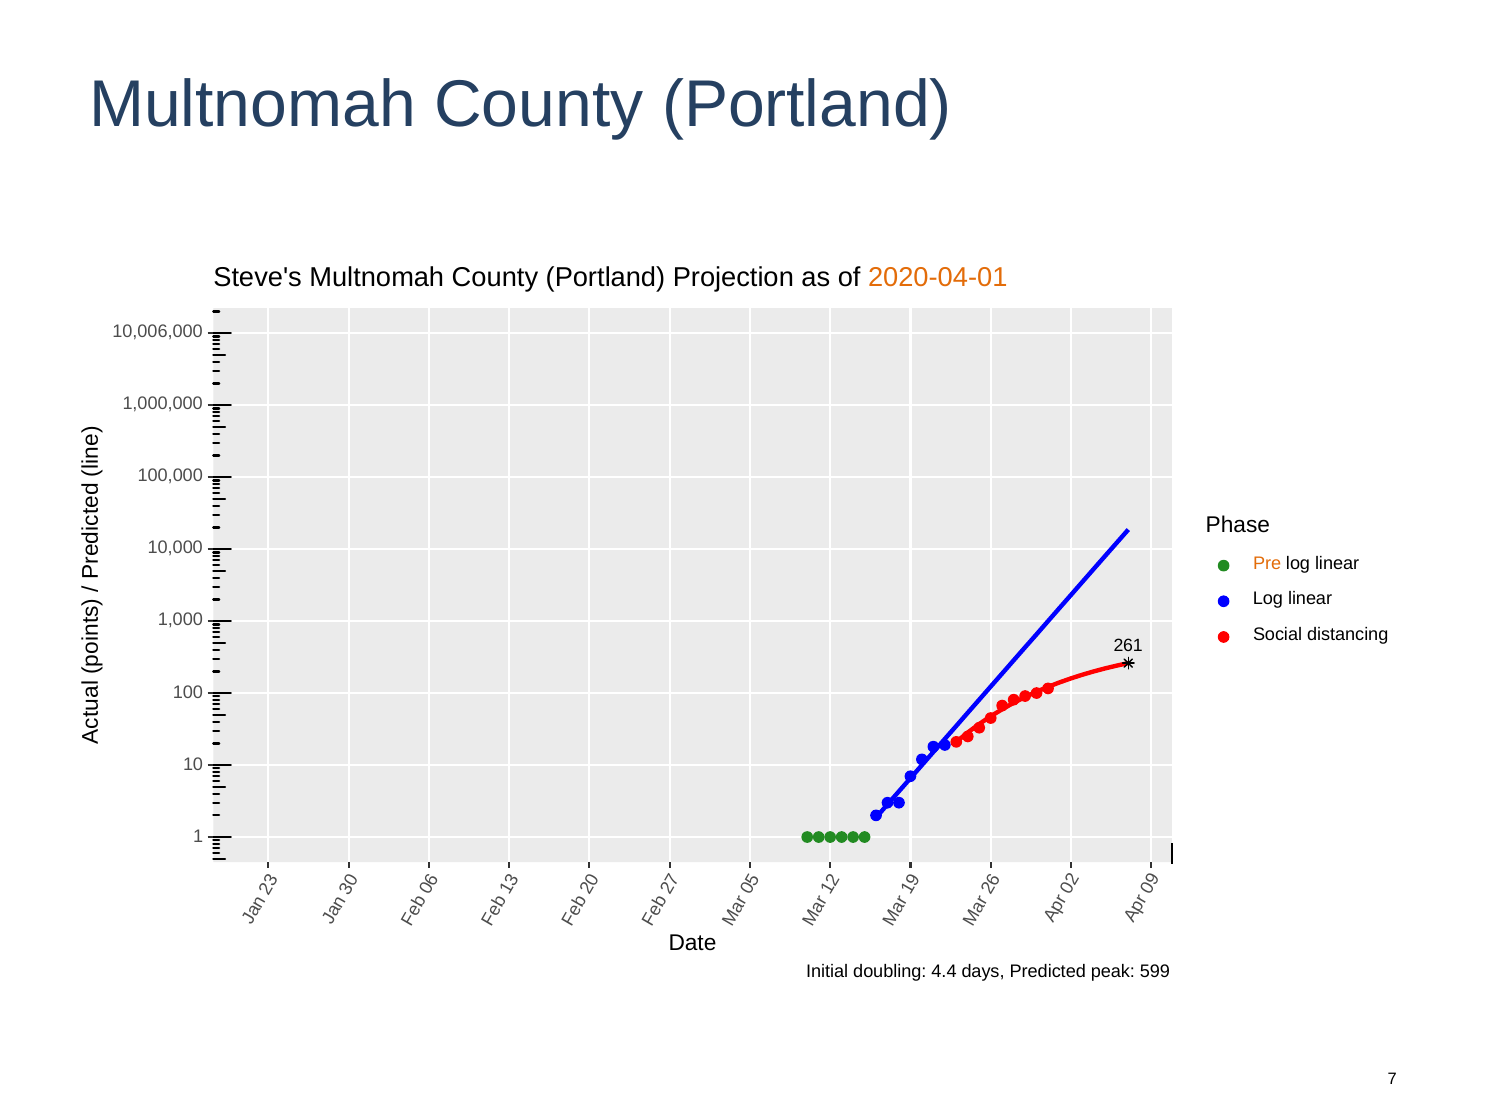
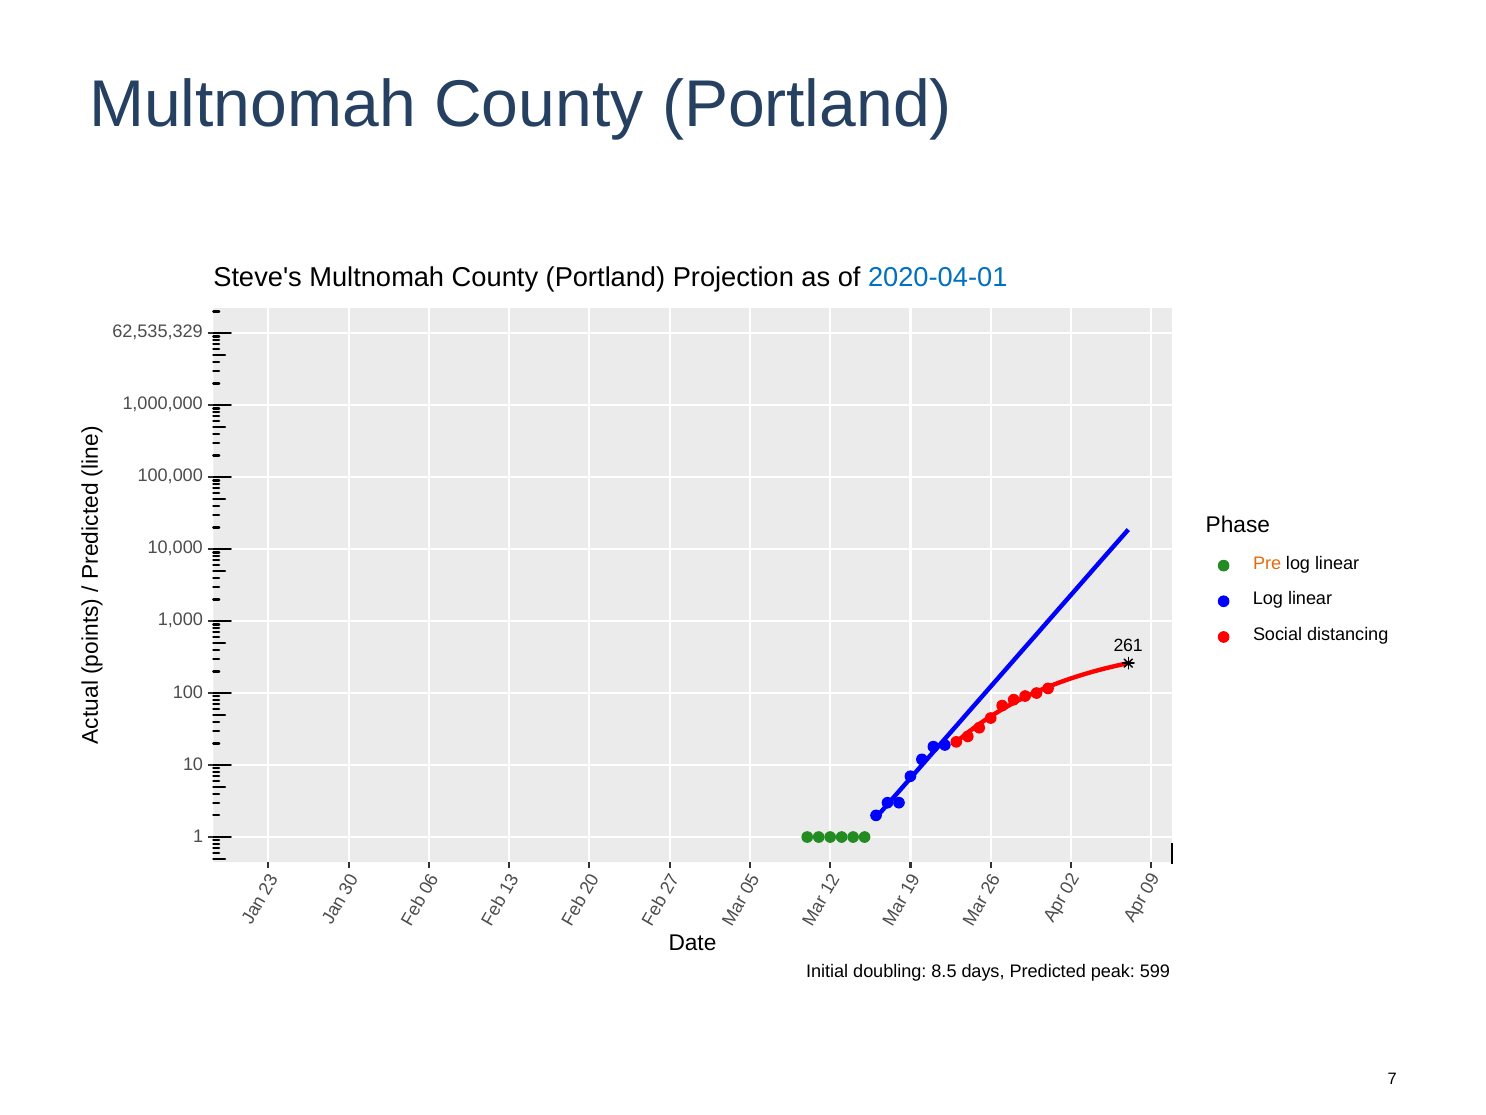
2020-04-01 colour: orange -> blue
10,006,000: 10,006,000 -> 62,535,329
4.4: 4.4 -> 8.5
